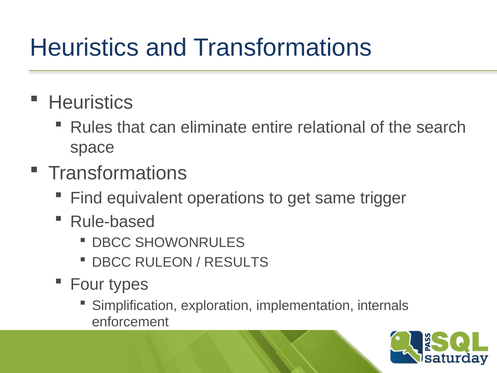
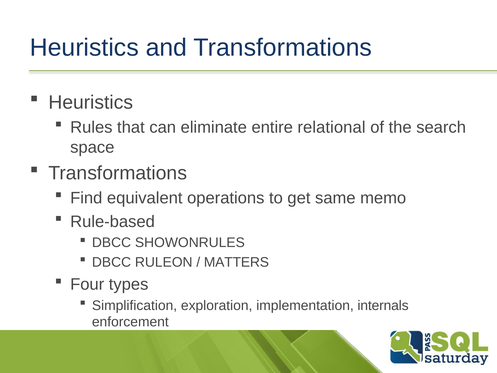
trigger: trigger -> memo
RESULTS: RESULTS -> MATTERS
